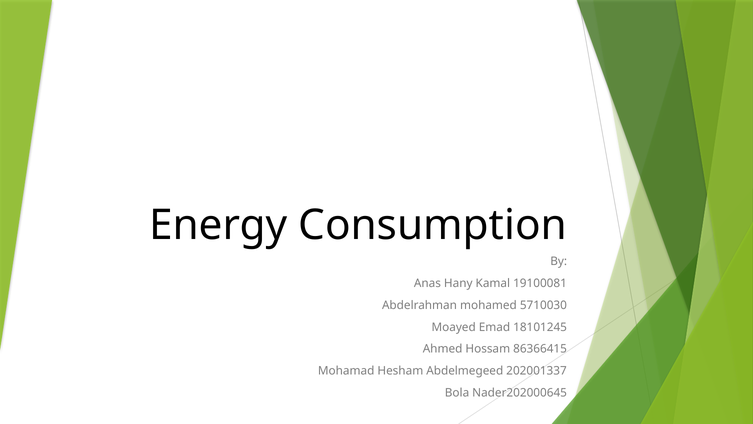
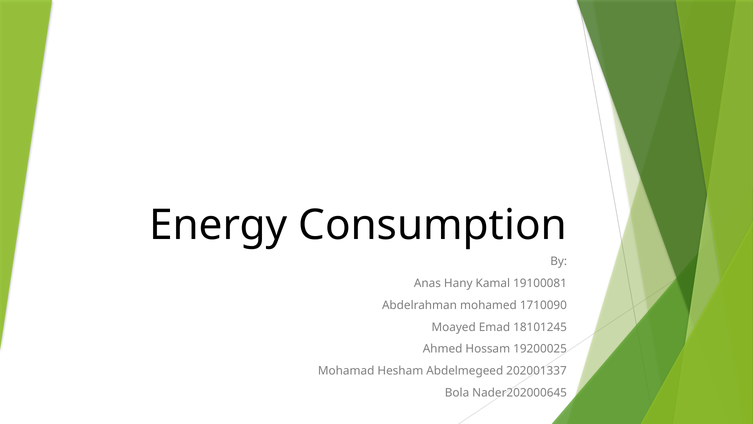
5710030: 5710030 -> 1710090
86366415: 86366415 -> 19200025
